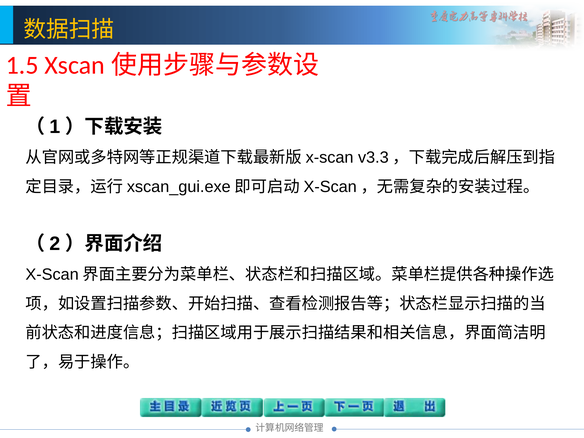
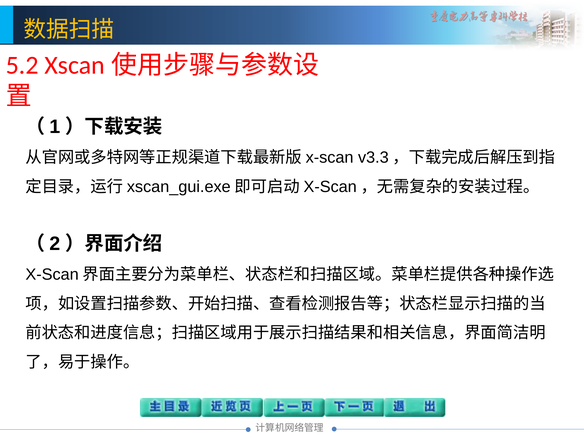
1.5: 1.5 -> 5.2
